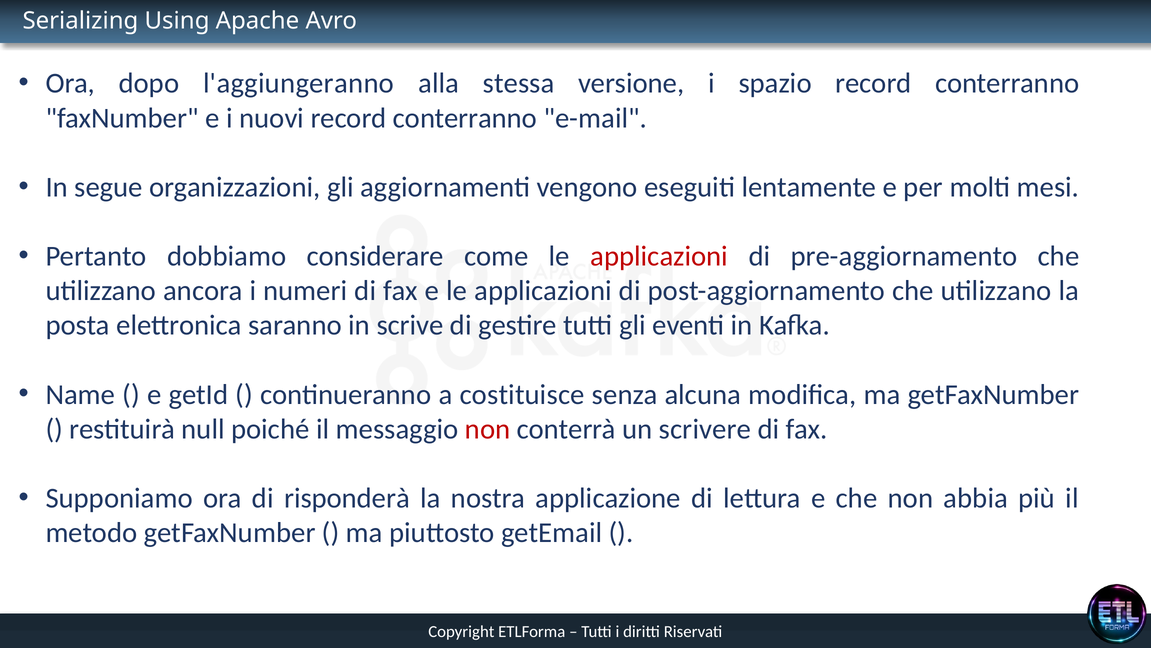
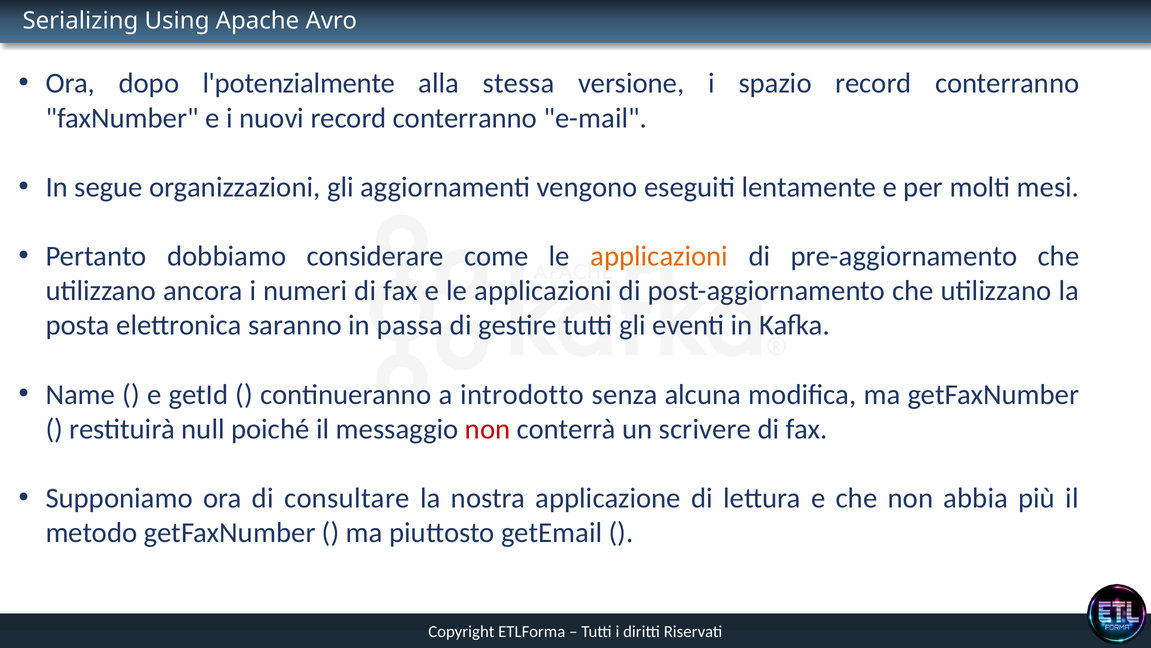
l'aggiungeranno: l'aggiungeranno -> l'potenzialmente
applicazioni at (659, 256) colour: red -> orange
scrive: scrive -> passa
costituisce: costituisce -> introdotto
risponderà: risponderà -> consultare
